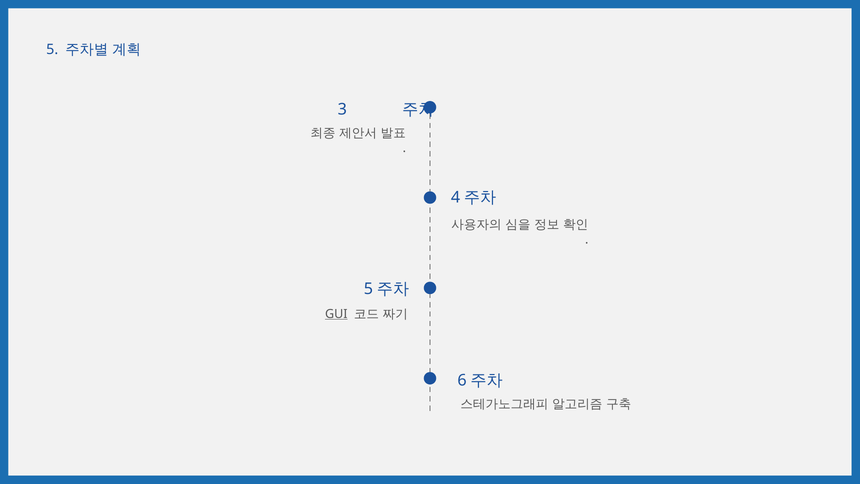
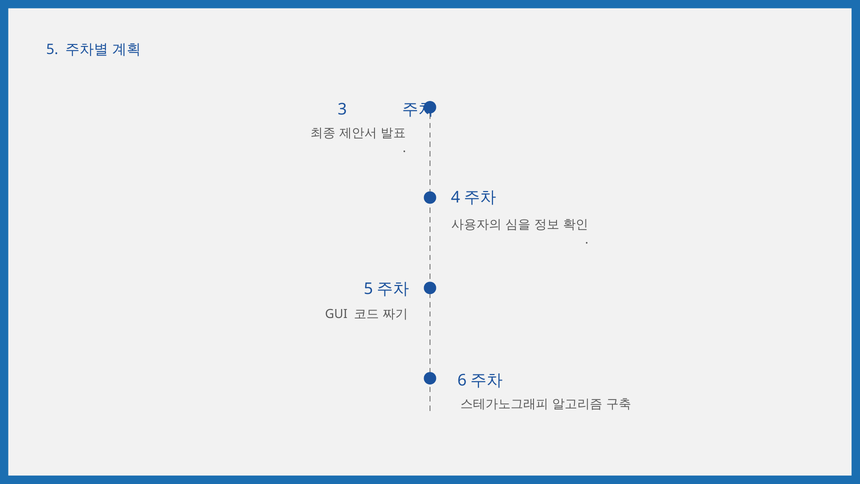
GUI underline: present -> none
